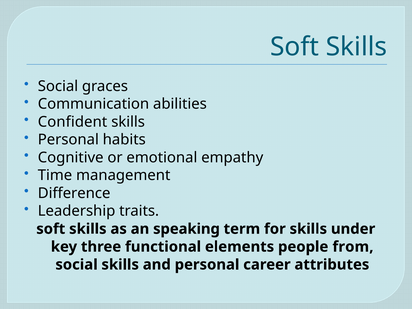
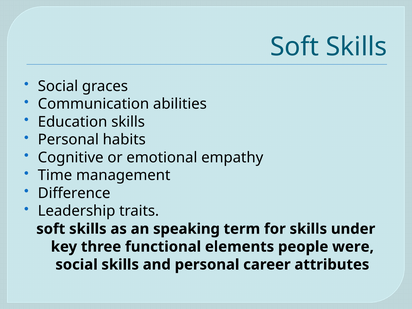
Confident: Confident -> Education
from: from -> were
